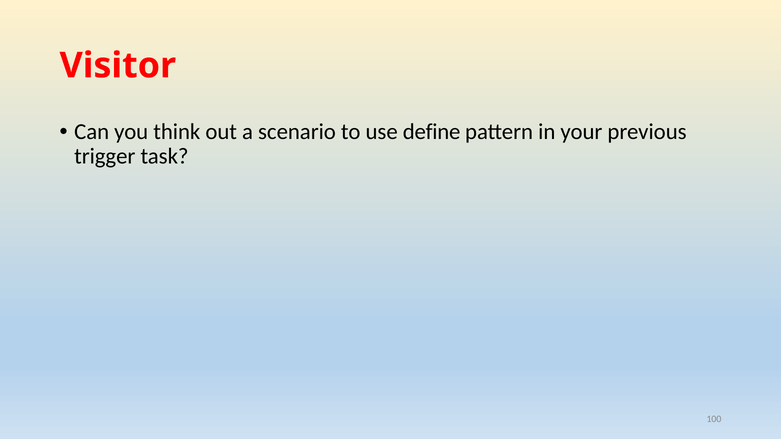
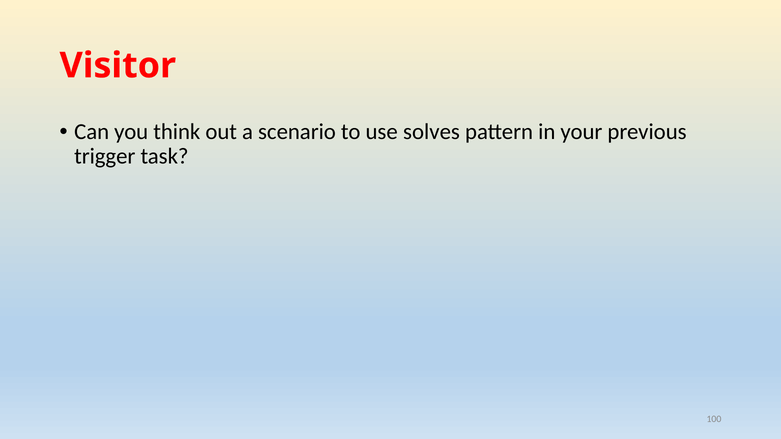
define: define -> solves
